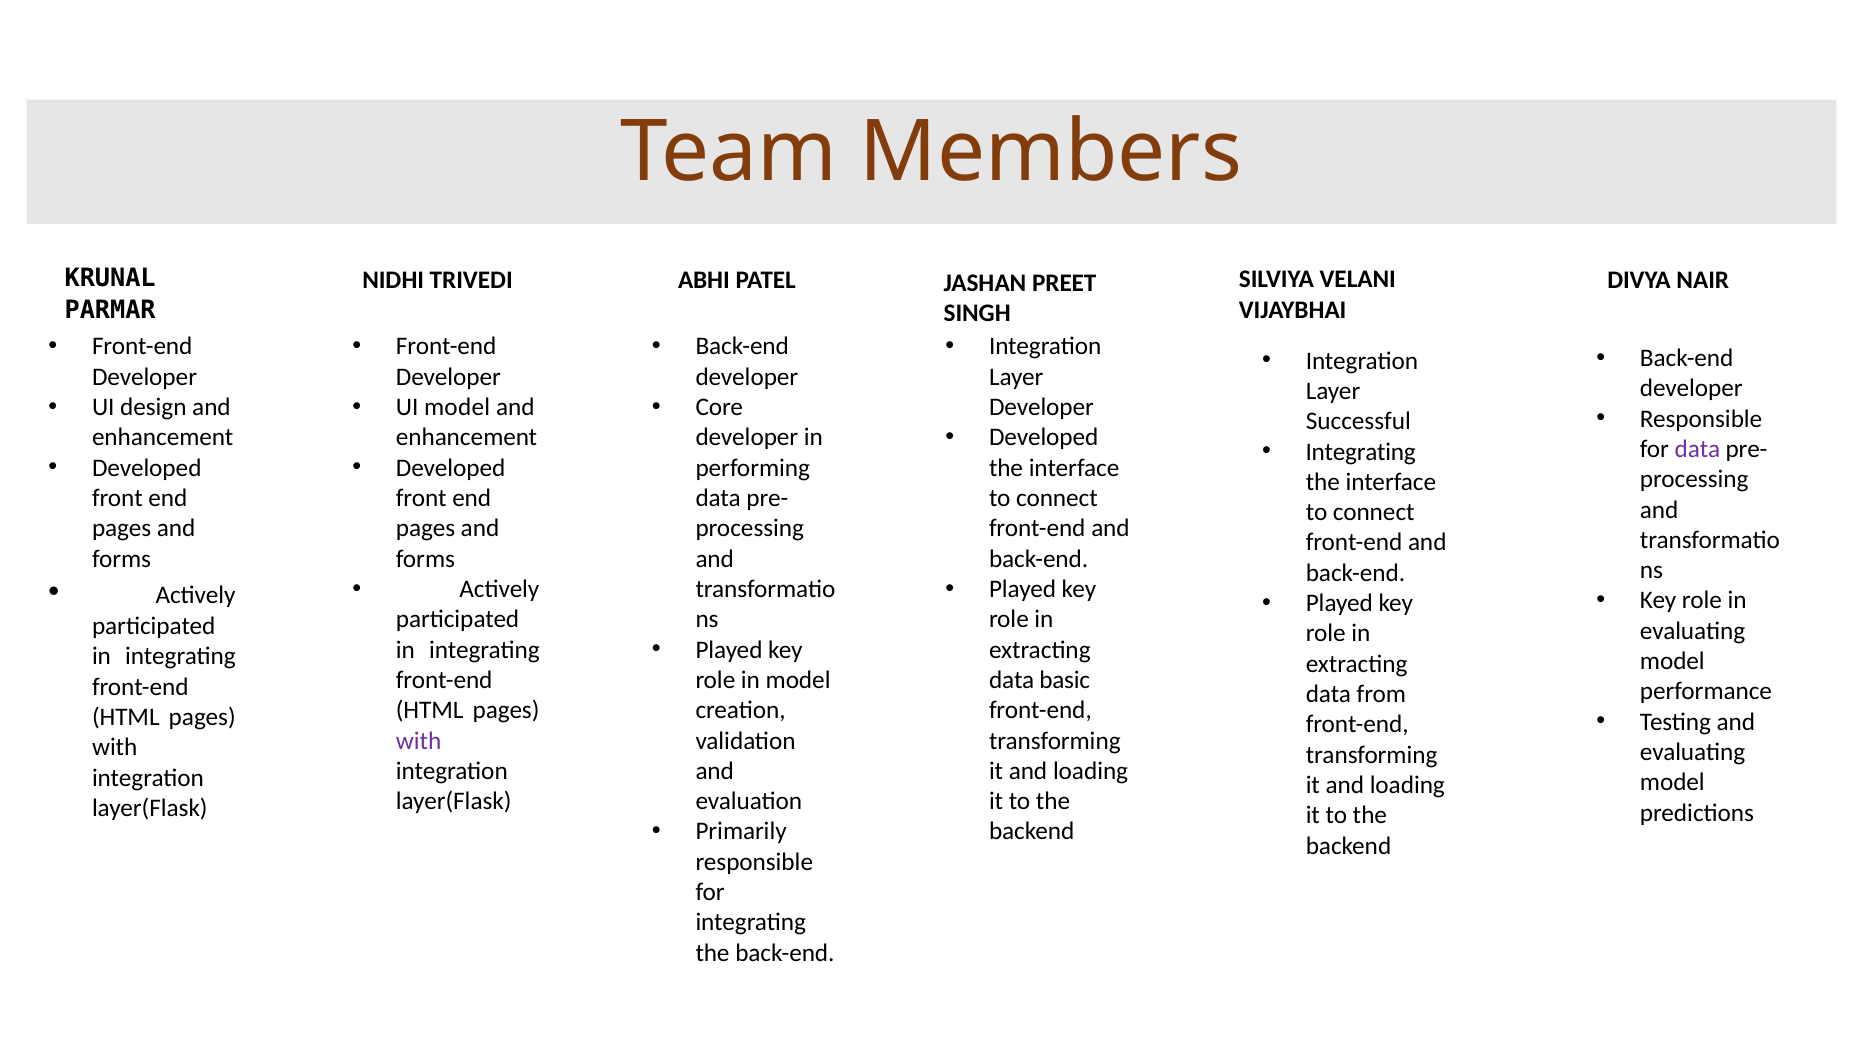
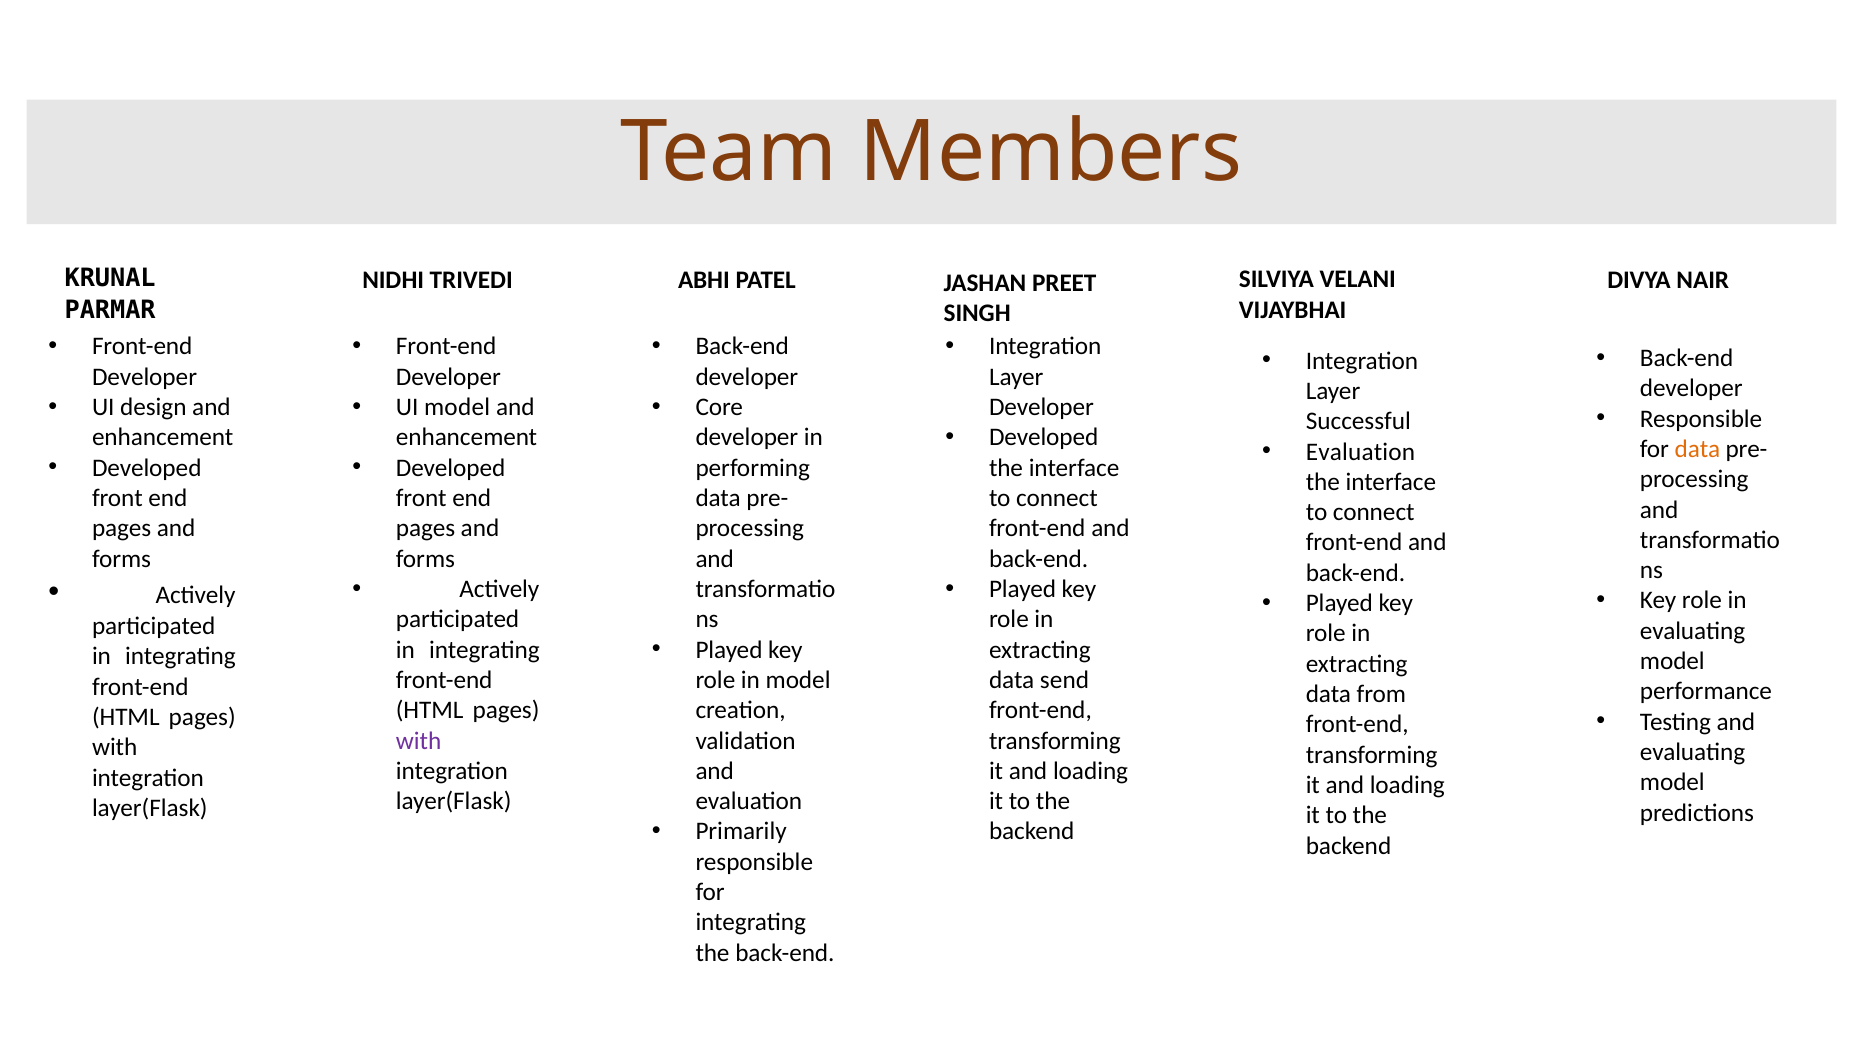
Integrating at (1361, 452): Integrating -> Evaluation
data at (1697, 449) colour: purple -> orange
data basic: basic -> send
